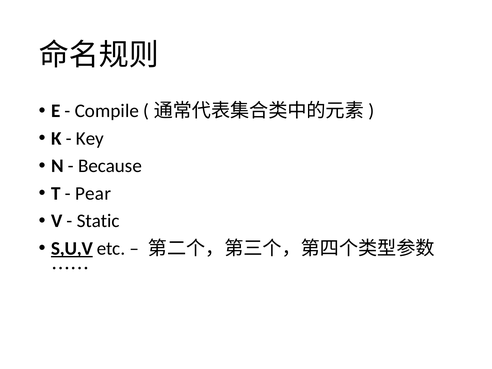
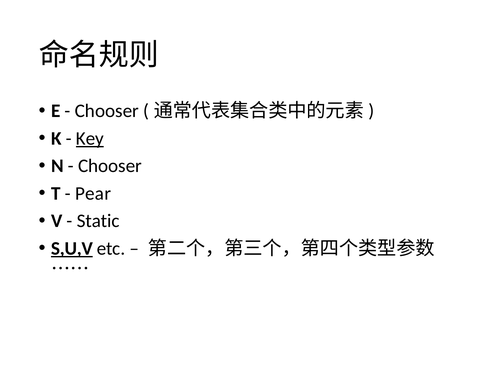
Compile at (107, 111): Compile -> Chooser
Key underline: none -> present
Because at (110, 166): Because -> Chooser
